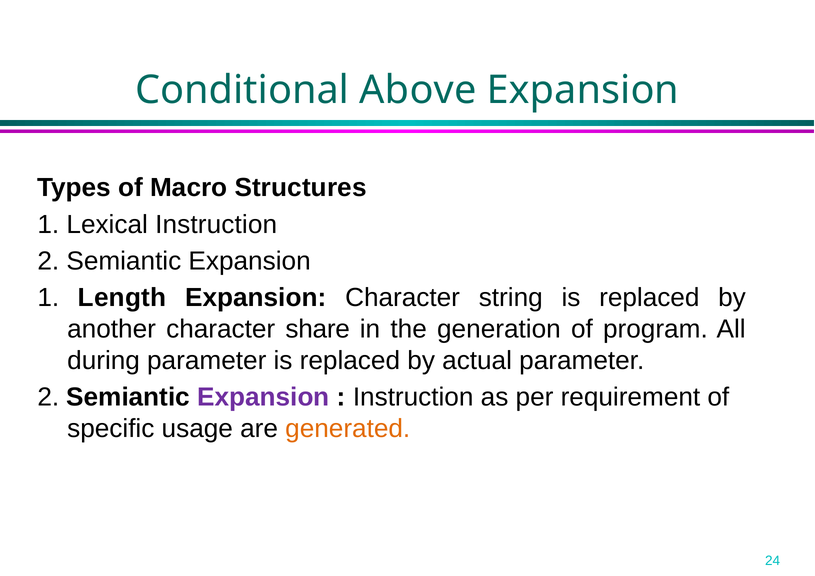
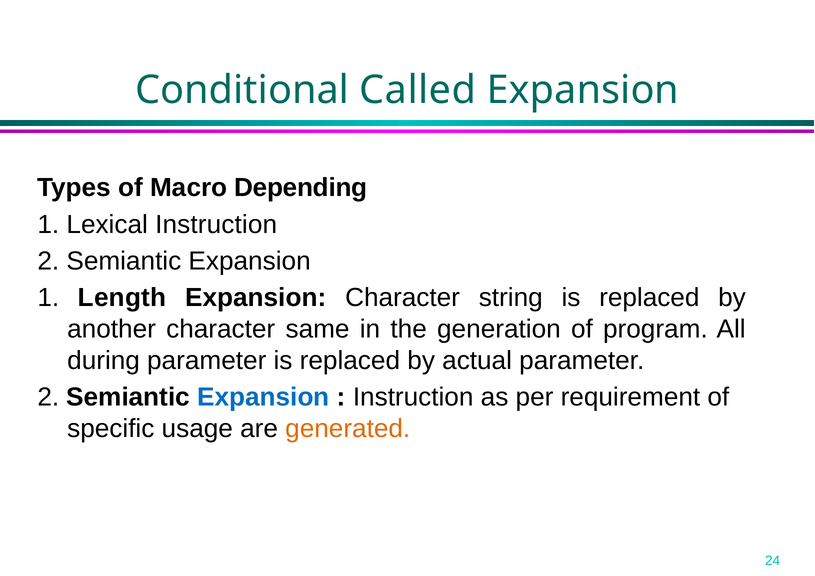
Above: Above -> Called
Structures: Structures -> Depending
share: share -> same
Expansion at (263, 398) colour: purple -> blue
